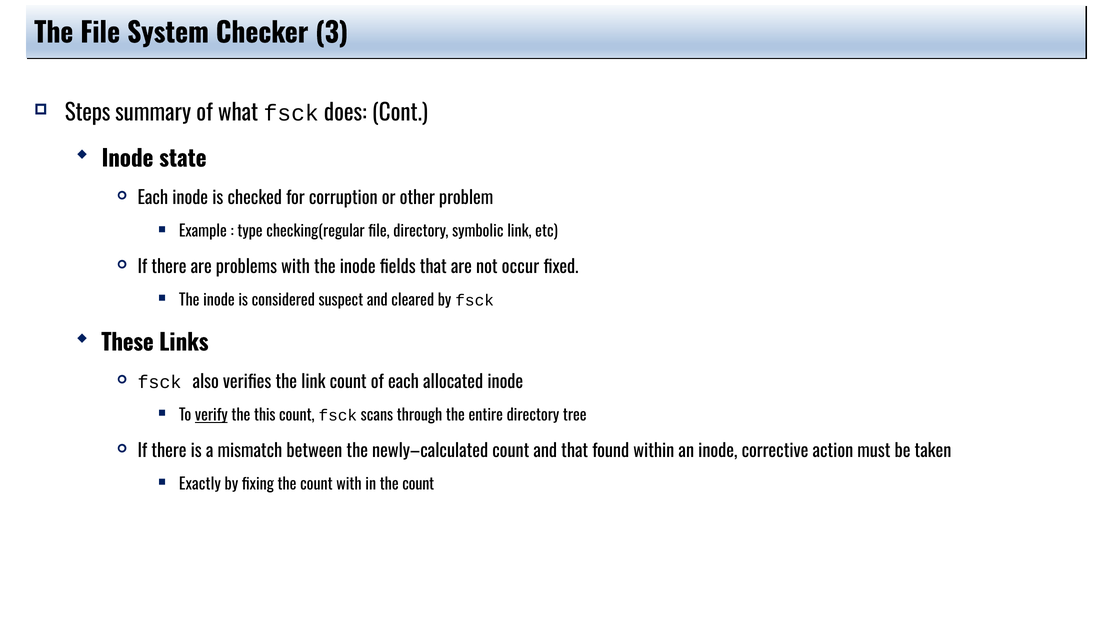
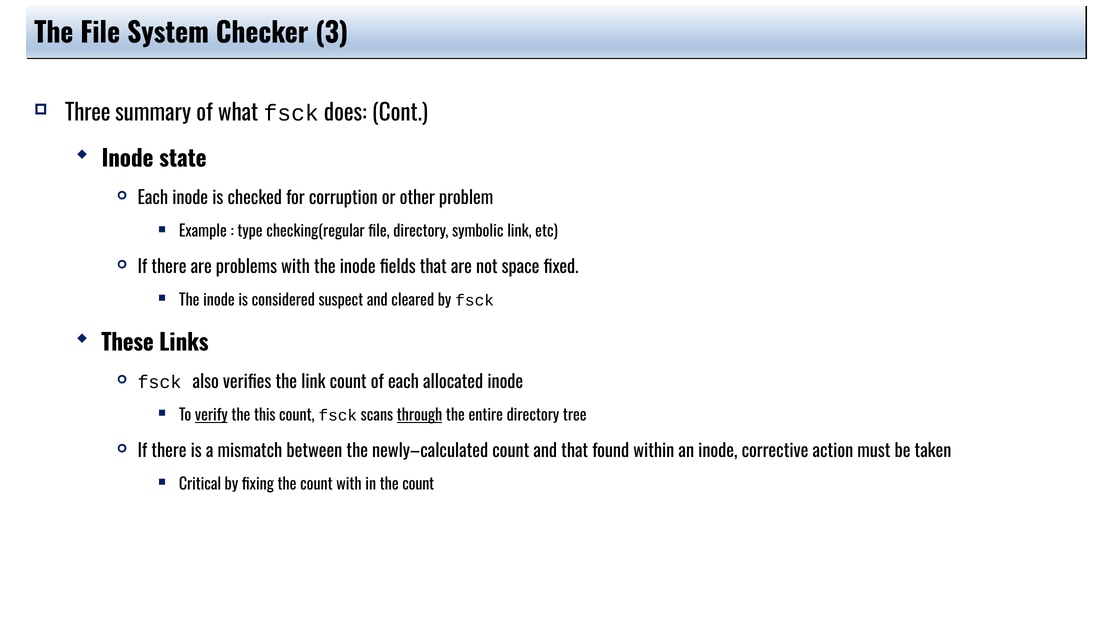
Steps: Steps -> Three
occur: occur -> space
through underline: none -> present
Exactly: Exactly -> Critical
